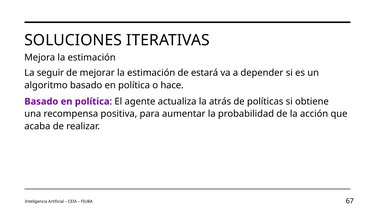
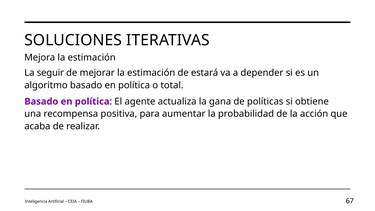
hace: hace -> total
atrás: atrás -> gana
